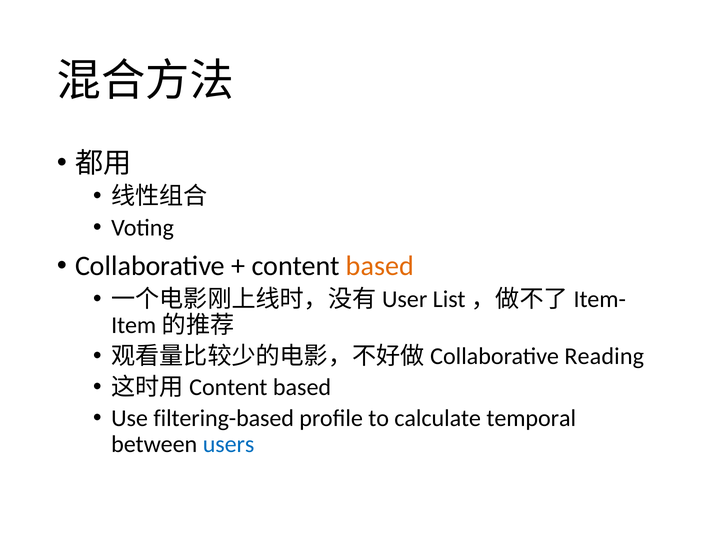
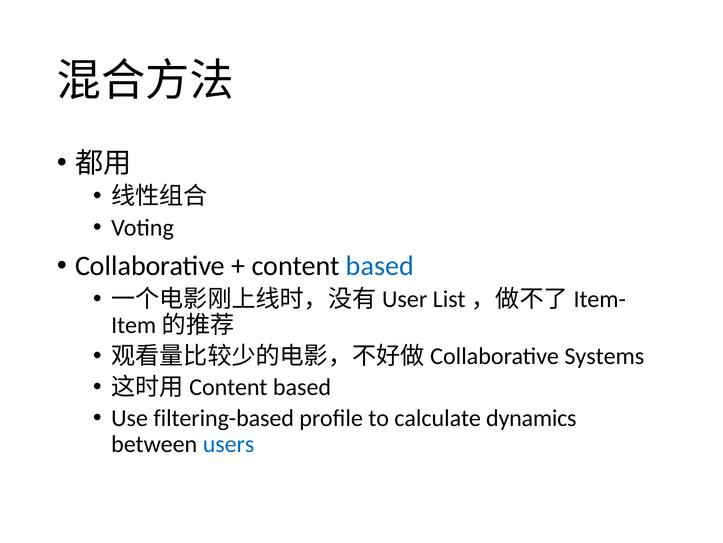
based at (380, 265) colour: orange -> blue
Reading: Reading -> Systems
temporal: temporal -> dynamics
